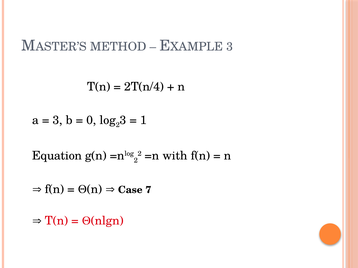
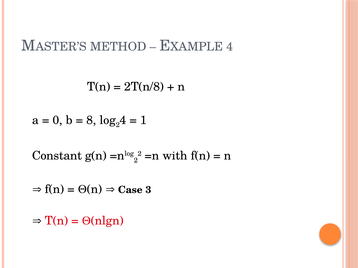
3 at (230, 47): 3 -> 4
2T(n/4: 2T(n/4 -> 2T(n/8
3 at (58, 120): 3 -> 0
0: 0 -> 8
2 3: 3 -> 4
Equation: Equation -> Constant
7: 7 -> 3
